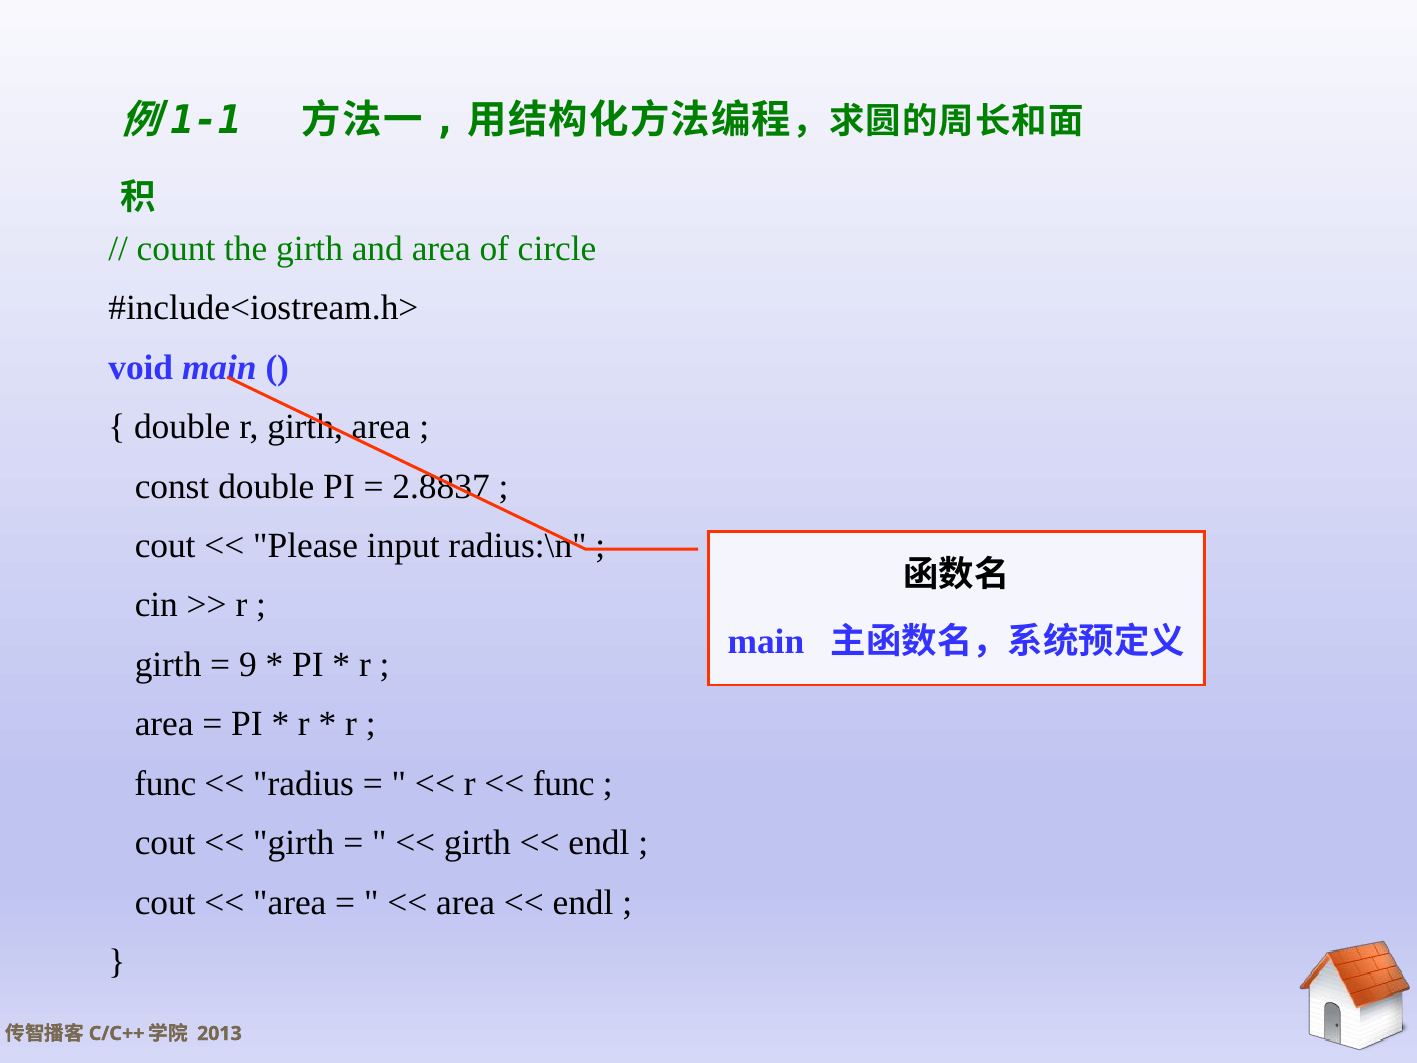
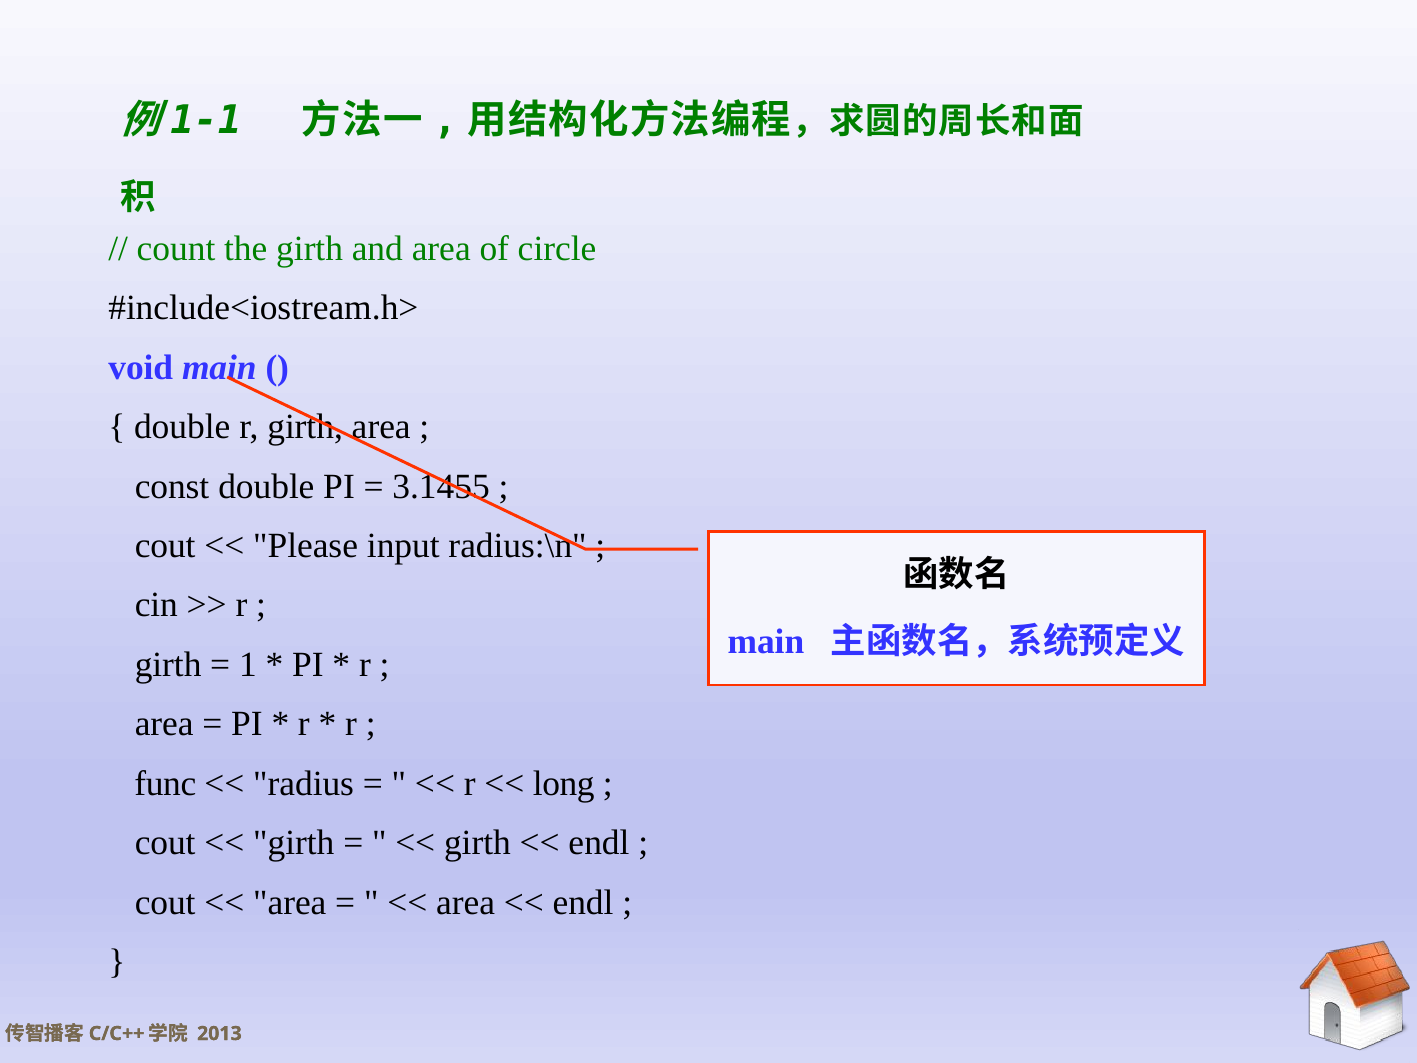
2.8837: 2.8837 -> 3.1455
9: 9 -> 1
func at (564, 784): func -> long
